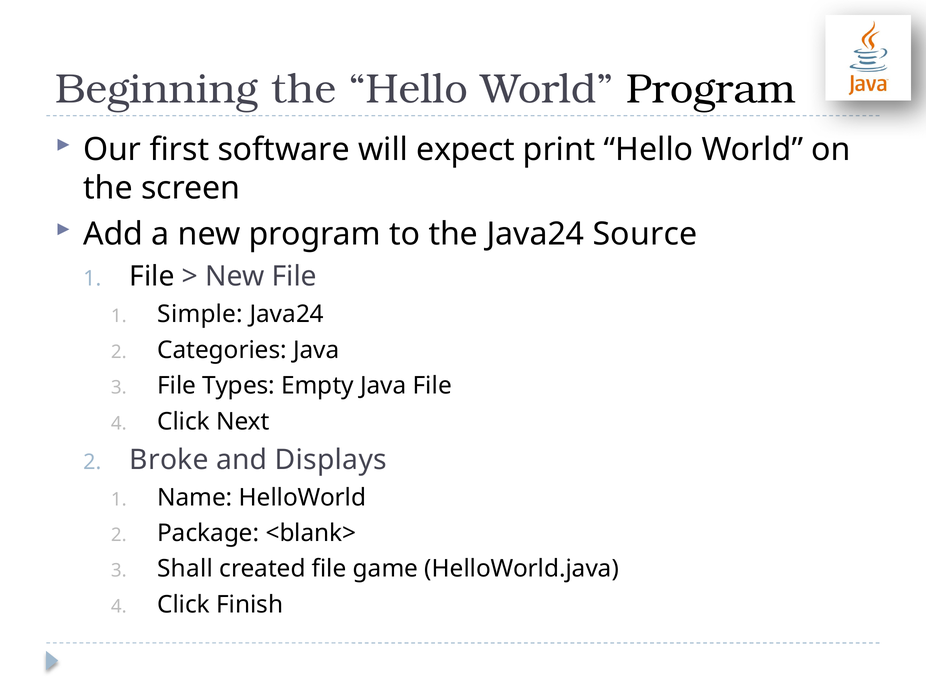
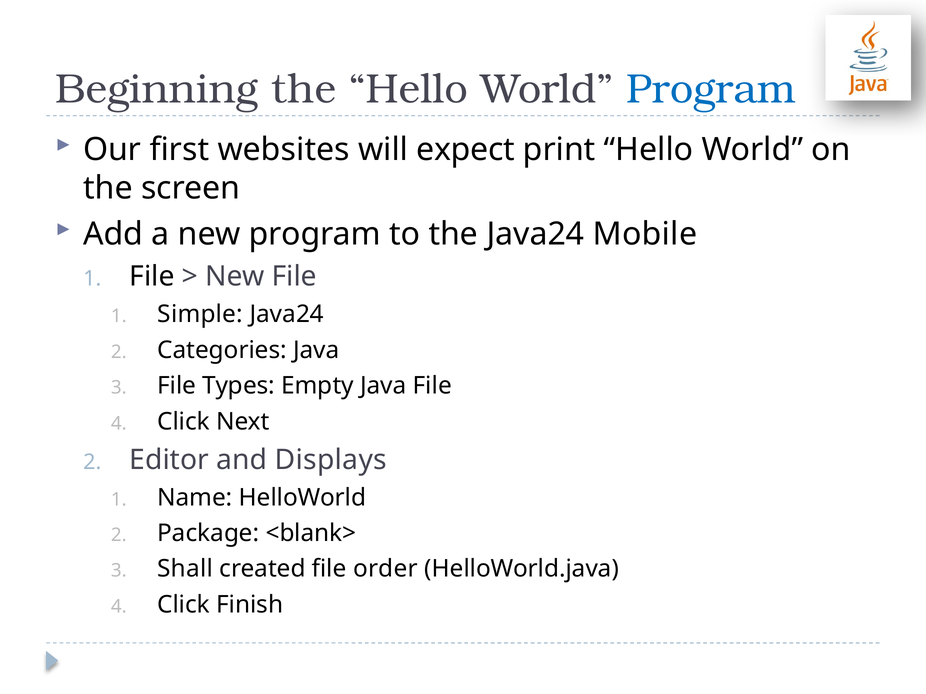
Program at (711, 89) colour: black -> blue
software: software -> websites
Source: Source -> Mobile
Broke: Broke -> Editor
game: game -> order
